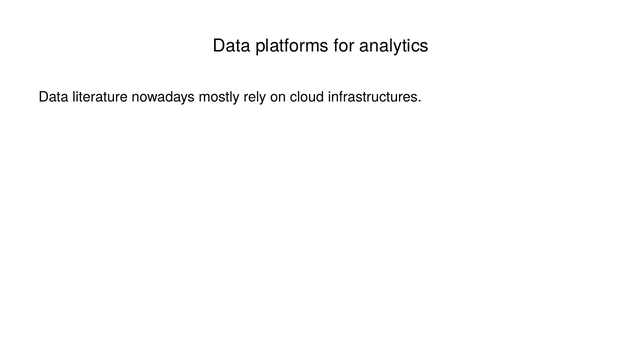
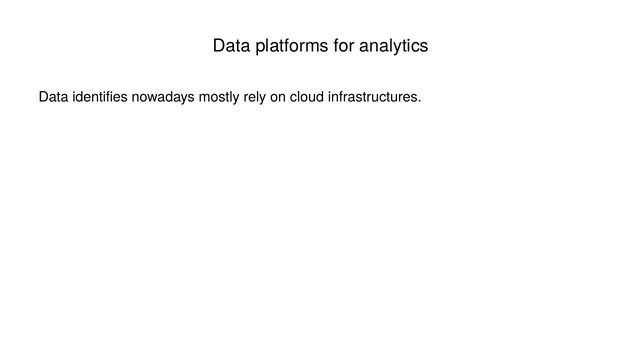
literature: literature -> identifies
